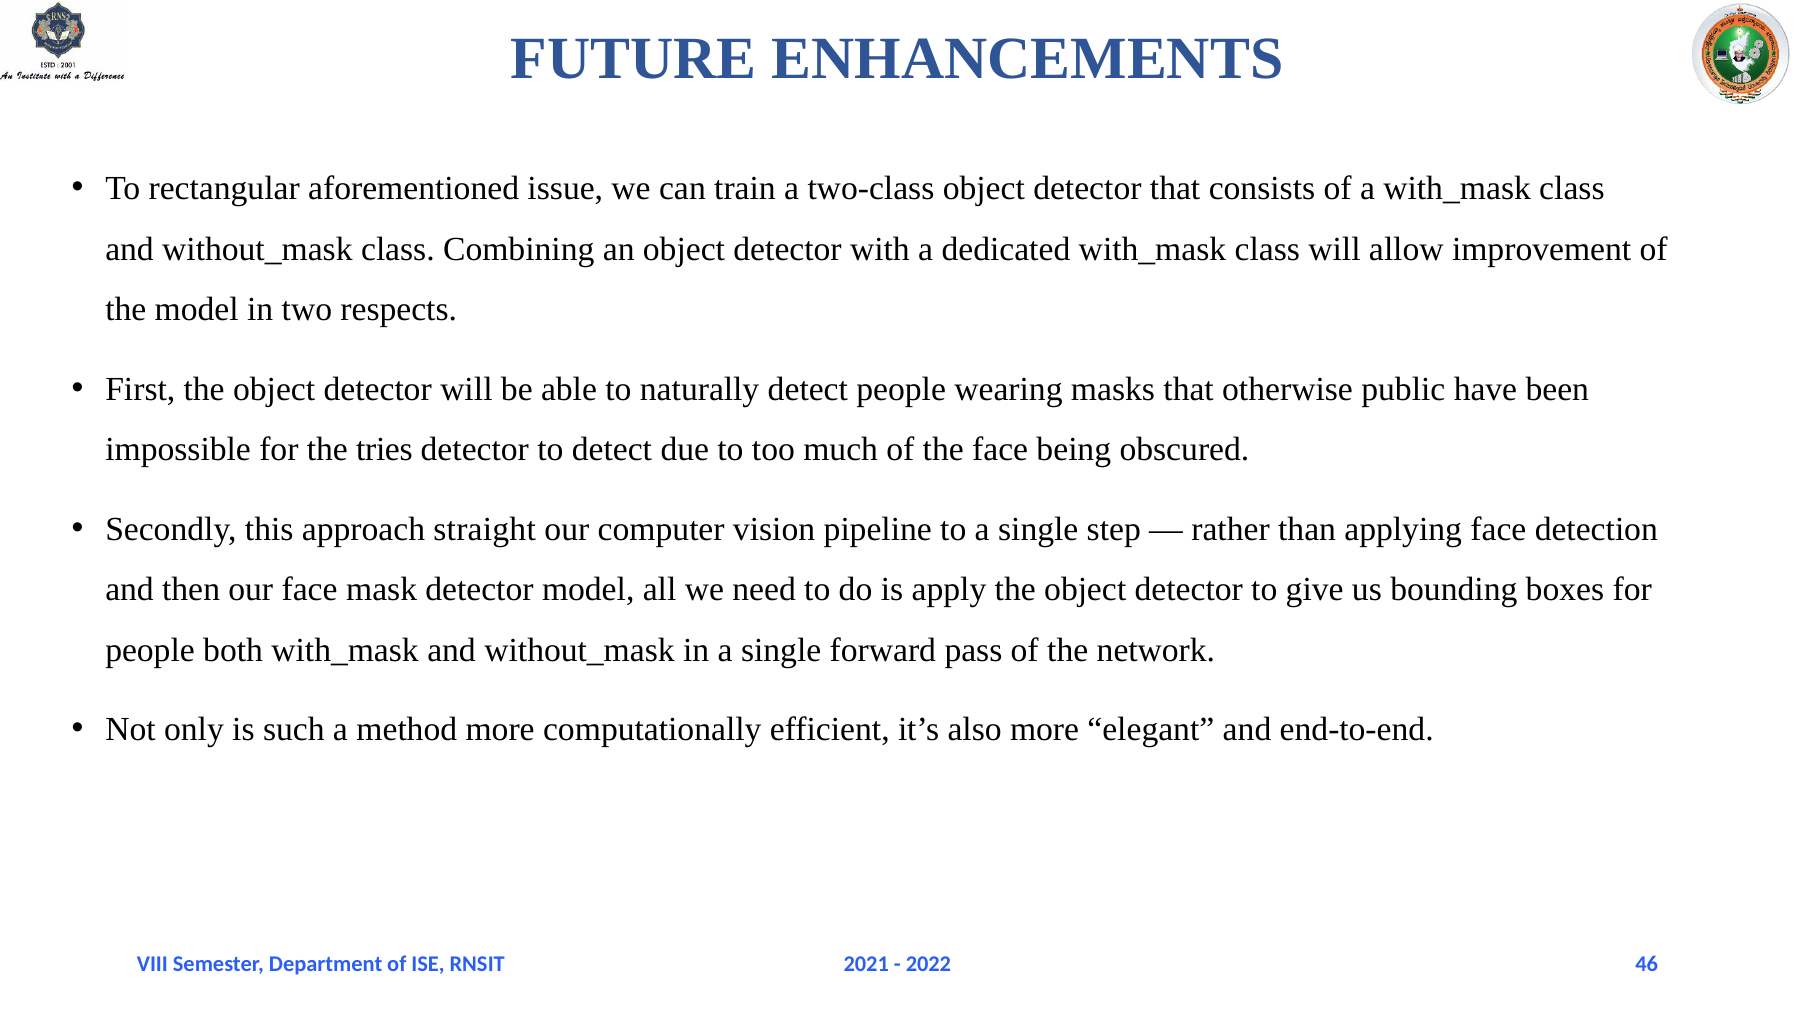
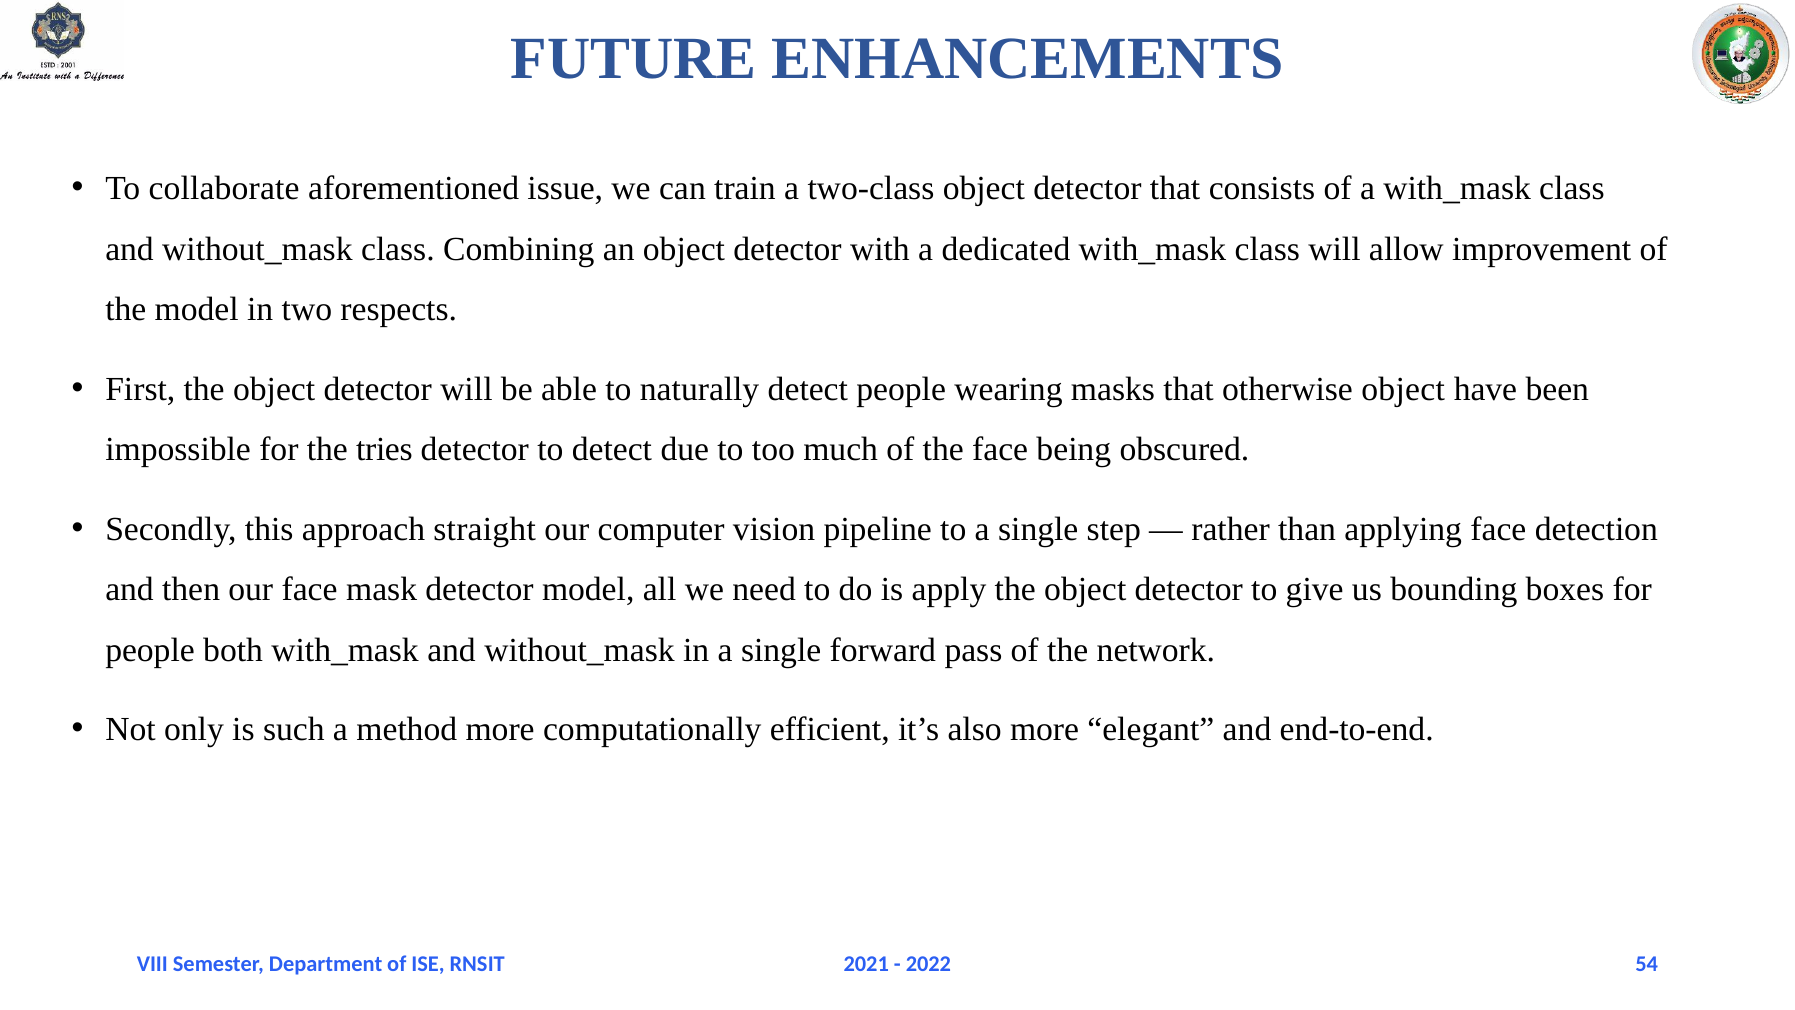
rectangular: rectangular -> collaborate
otherwise public: public -> object
46: 46 -> 54
